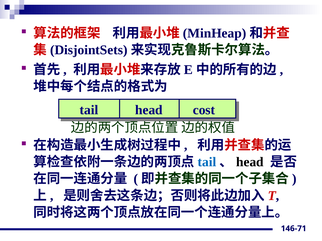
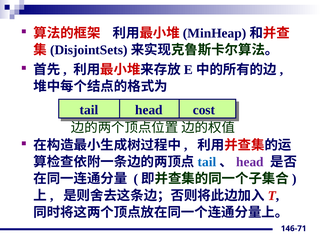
head at (250, 162) colour: black -> purple
